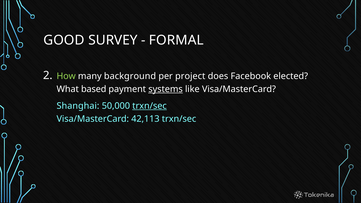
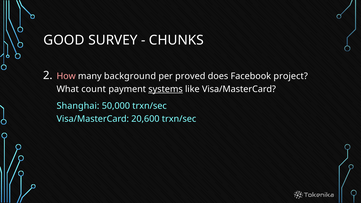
FORMAL: FORMAL -> CHUNKS
How colour: light green -> pink
project: project -> proved
elected: elected -> project
based: based -> count
trxn/sec at (150, 106) underline: present -> none
42,113: 42,113 -> 20,600
